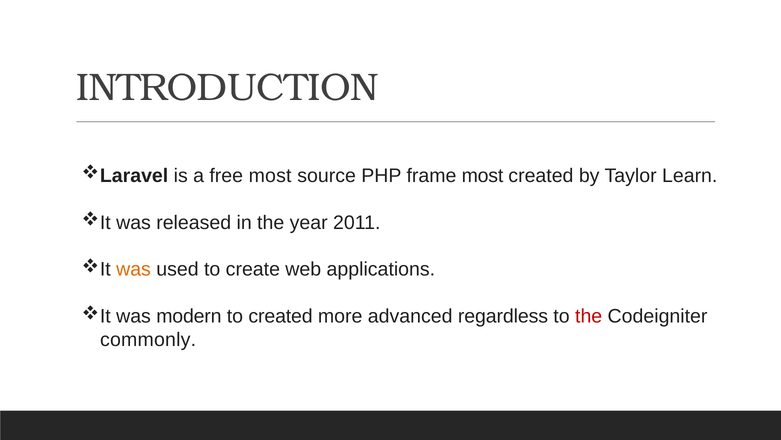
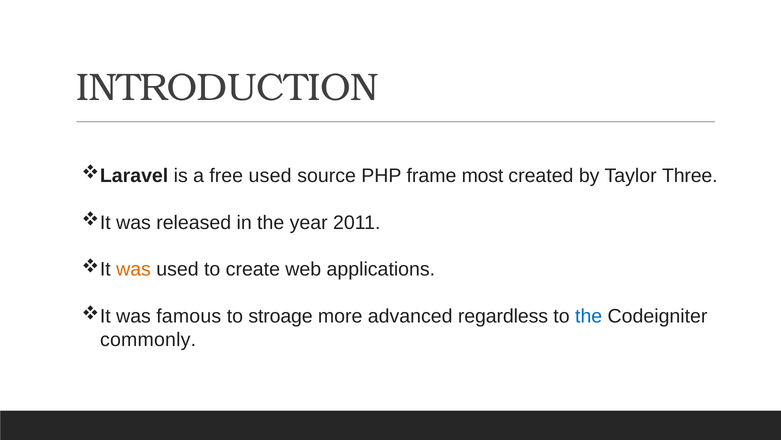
free most: most -> used
Learn: Learn -> Three
modern: modern -> famous
to created: created -> stroage
the at (589, 316) colour: red -> blue
